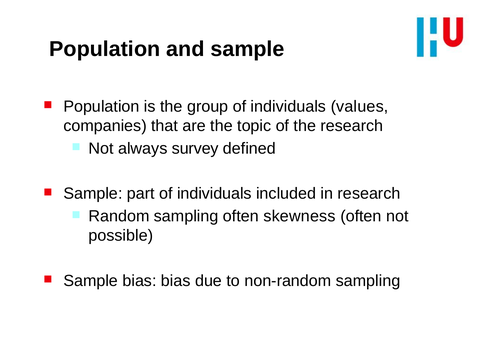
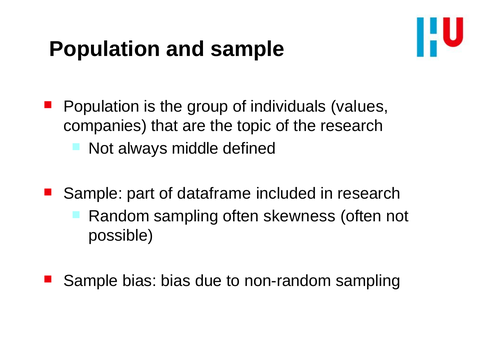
survey: survey -> middle
part of individuals: individuals -> dataframe
